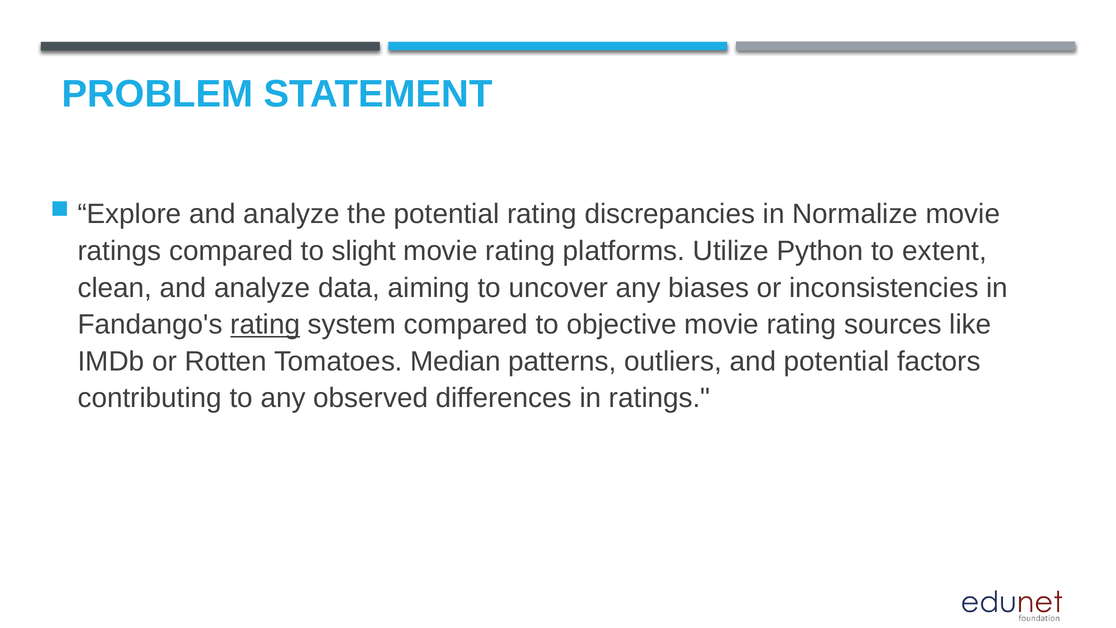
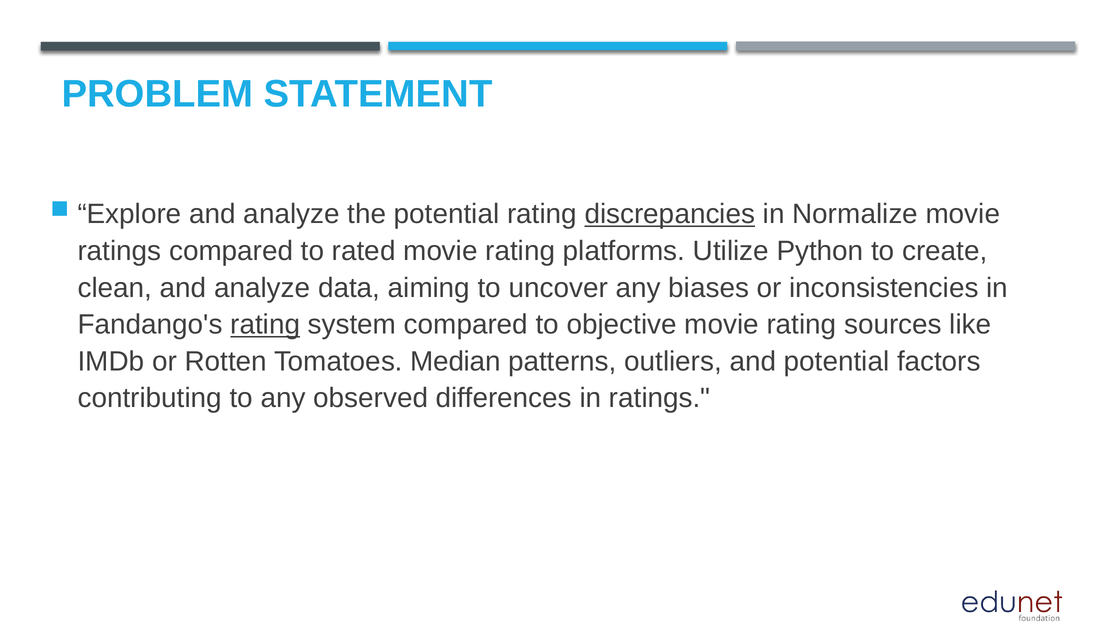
discrepancies underline: none -> present
slight: slight -> rated
extent: extent -> create
